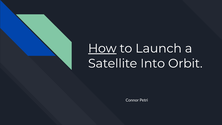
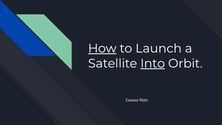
Into underline: none -> present
